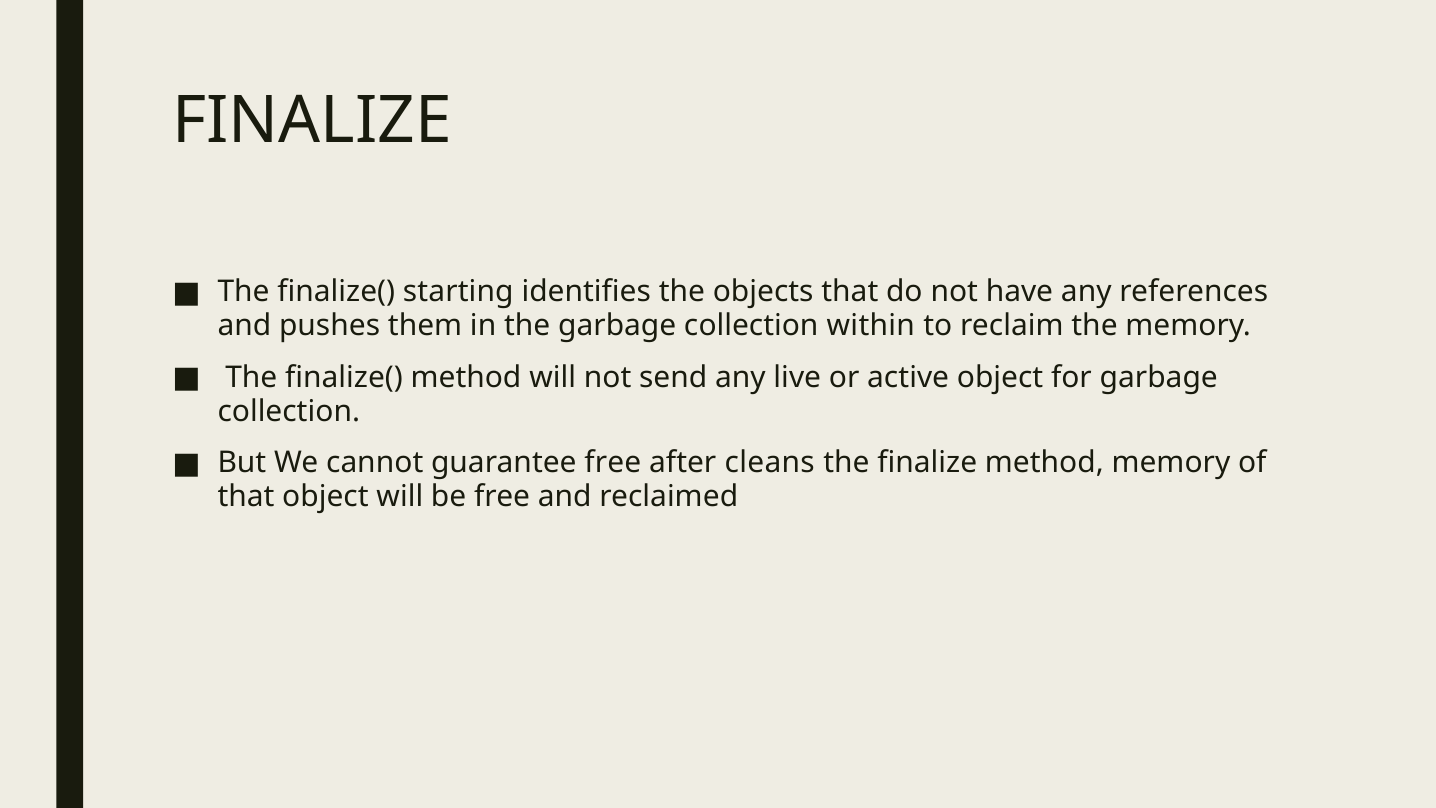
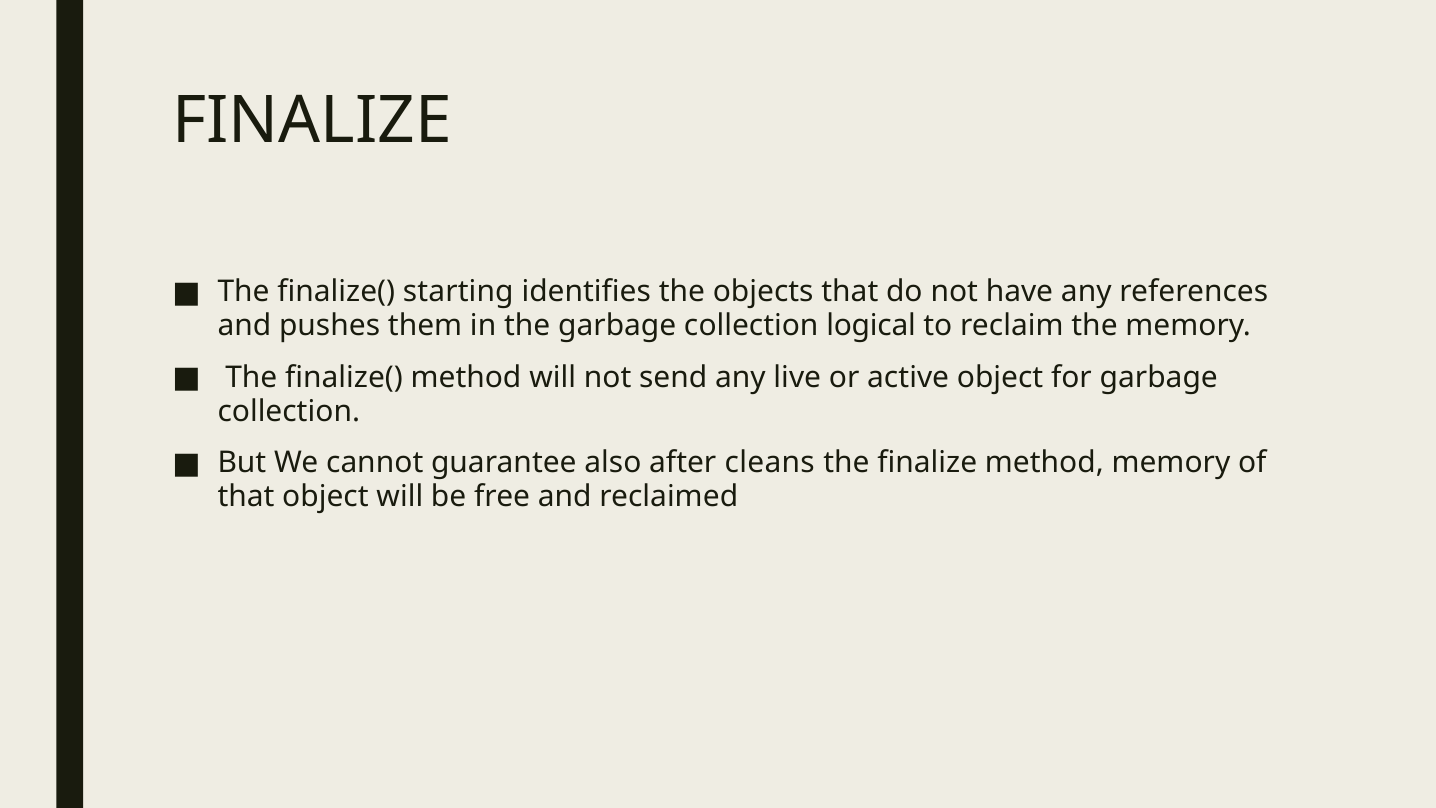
within: within -> logical
guarantee free: free -> also
